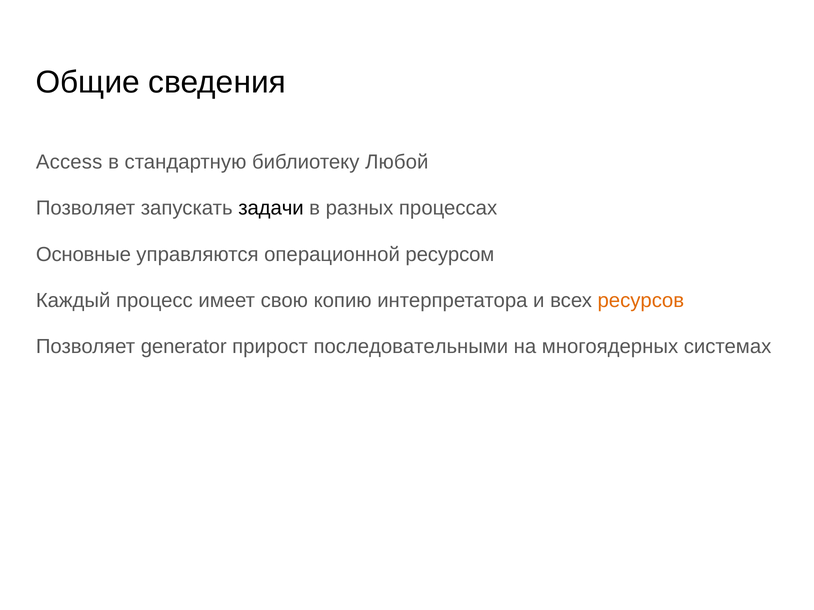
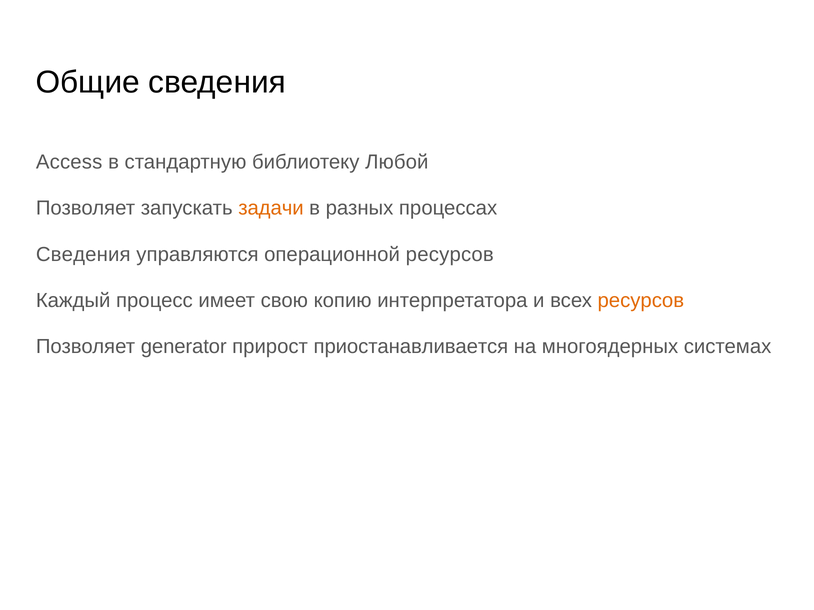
задачи colour: black -> orange
Основные at (83, 255): Основные -> Сведения
операционной ресурсом: ресурсом -> ресурсов
последовательными: последовательными -> приостанавливается
